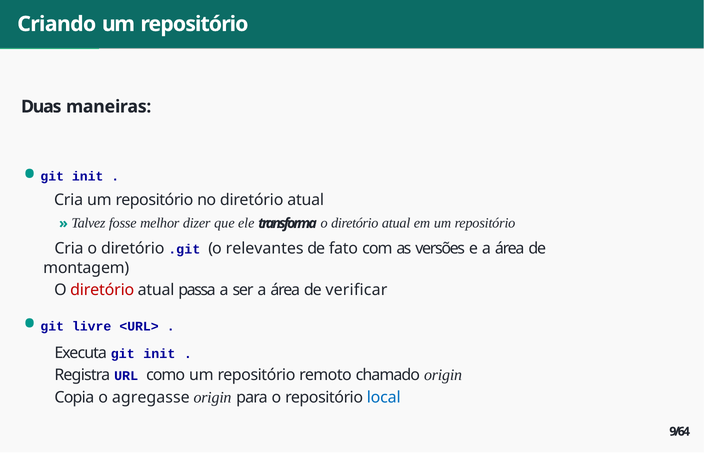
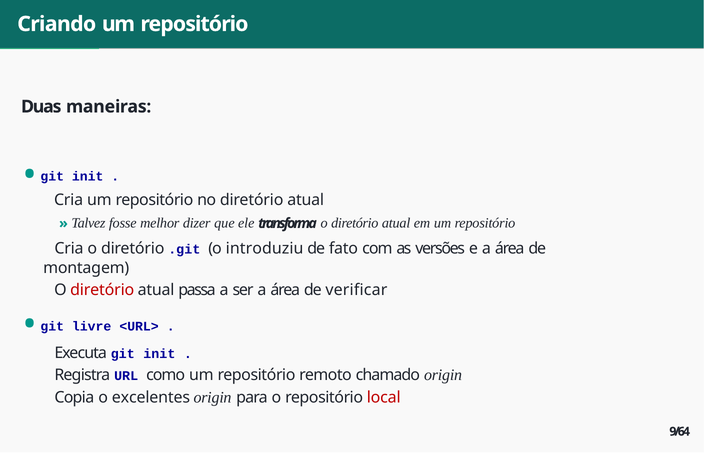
relevantes: relevantes -> introduziu
agregasse: agregasse -> excelentes
local colour: blue -> red
